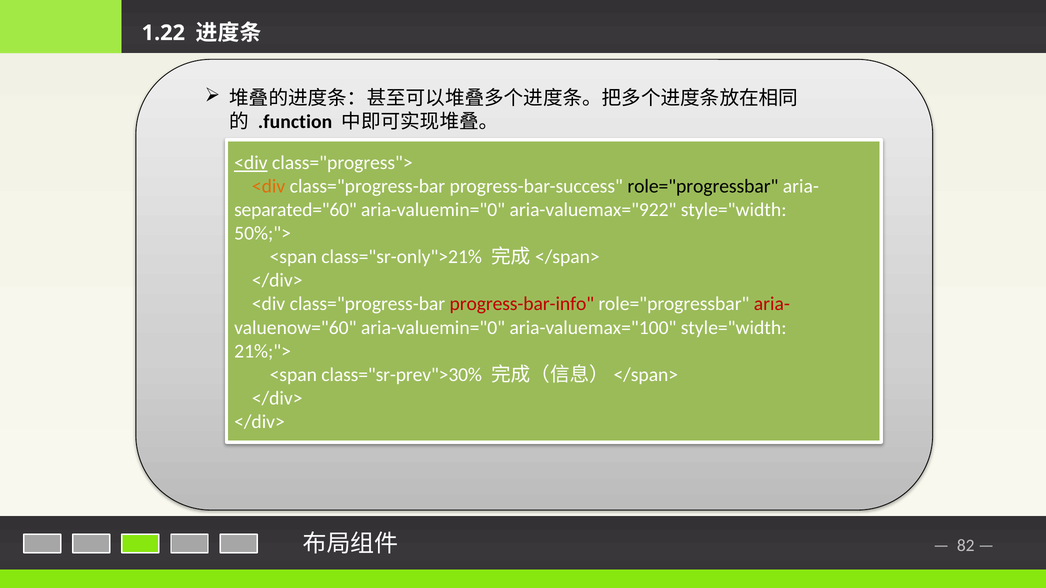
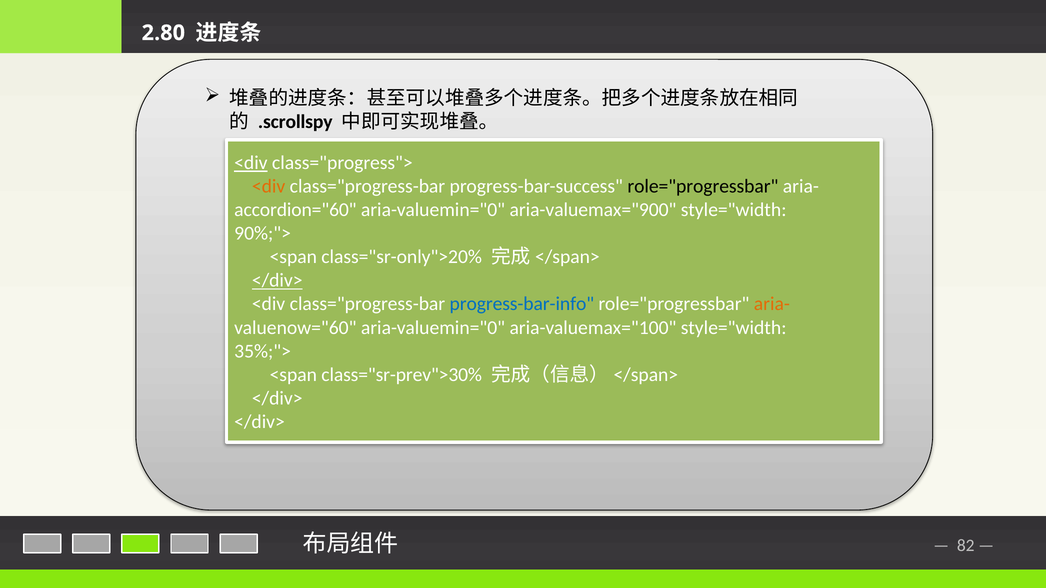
1.22: 1.22 -> 2.80
.function: .function -> .scrollspy
separated="60: separated="60 -> accordion="60
aria-valuemax="922: aria-valuemax="922 -> aria-valuemax="900
50%;">: 50%;"> -> 90%;">
class="sr-only">21%: class="sr-only">21% -> class="sr-only">20%
</div> at (277, 281) underline: none -> present
progress-bar-info colour: red -> blue
aria- at (772, 304) colour: red -> orange
21%;">: 21%;"> -> 35%;">
